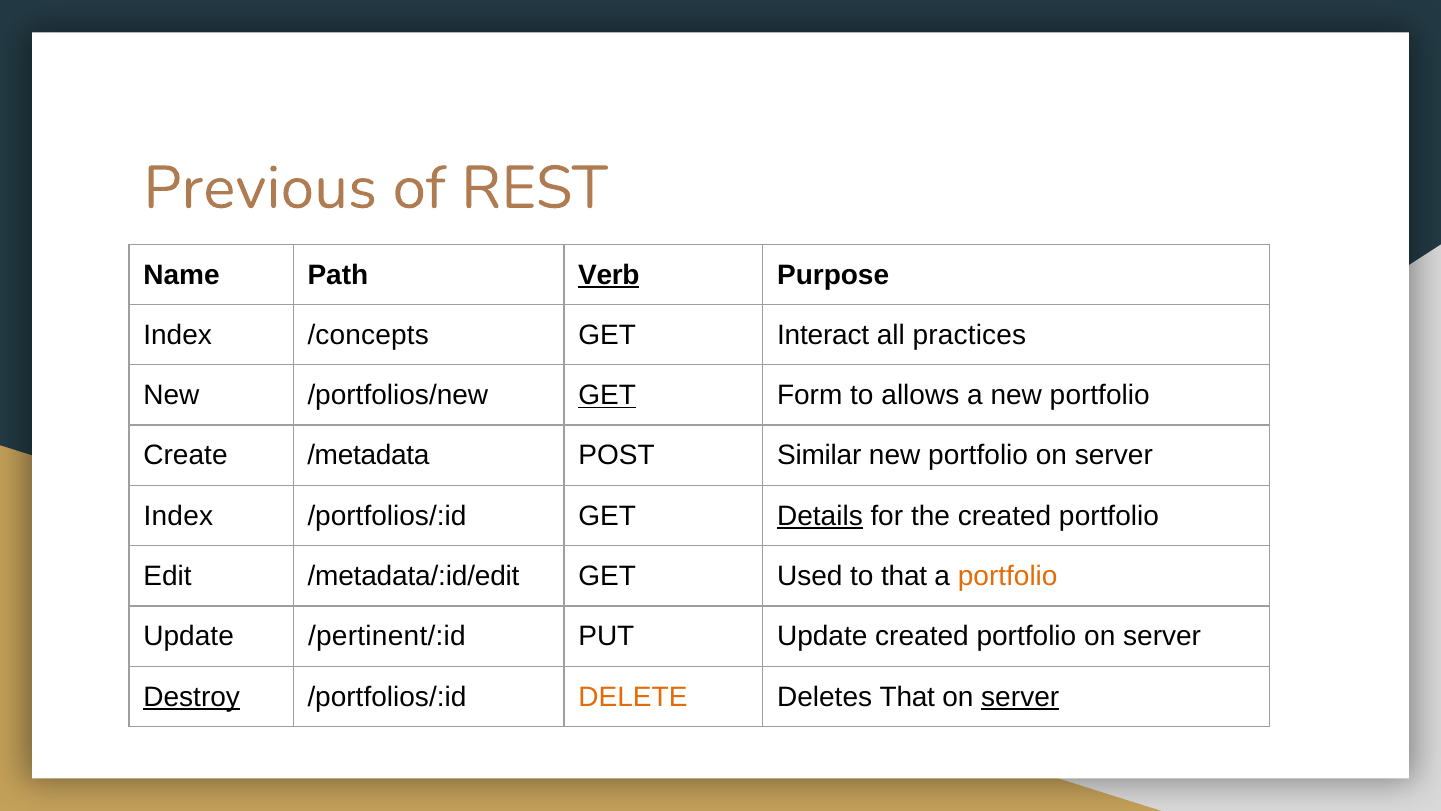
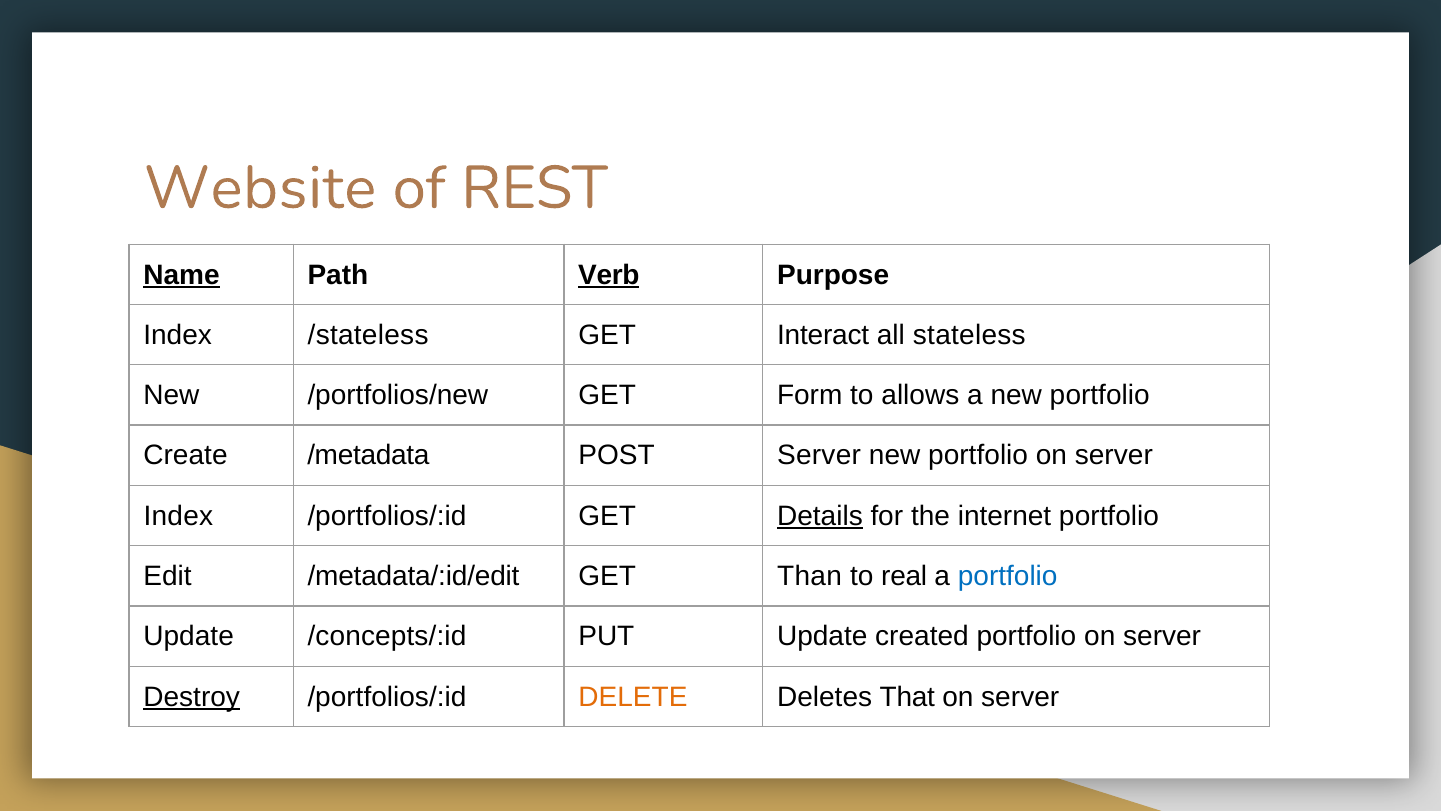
Previous: Previous -> Website
Name underline: none -> present
/concepts: /concepts -> /stateless
practices: practices -> stateless
GET at (607, 395) underline: present -> none
POST Similar: Similar -> Server
the created: created -> internet
Used: Used -> Than
to that: that -> real
portfolio at (1008, 576) colour: orange -> blue
/pertinent/:id: /pertinent/:id -> /concepts/:id
server at (1020, 696) underline: present -> none
